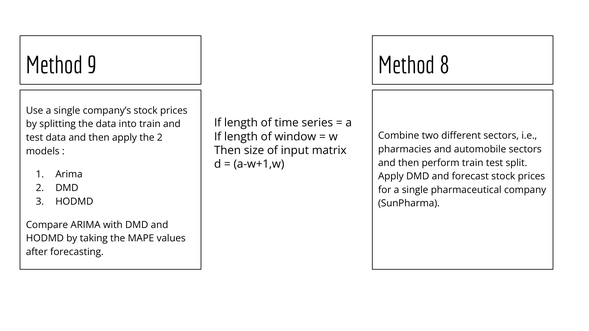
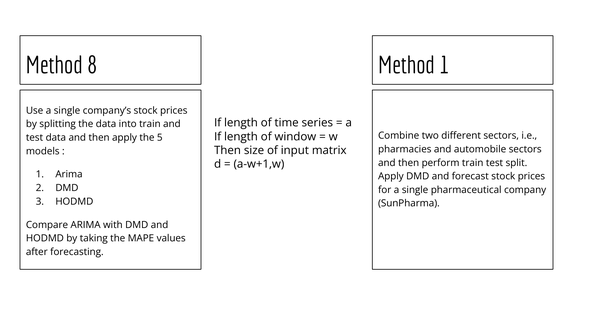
9: 9 -> 8
Method 8: 8 -> 1
the 2: 2 -> 5
